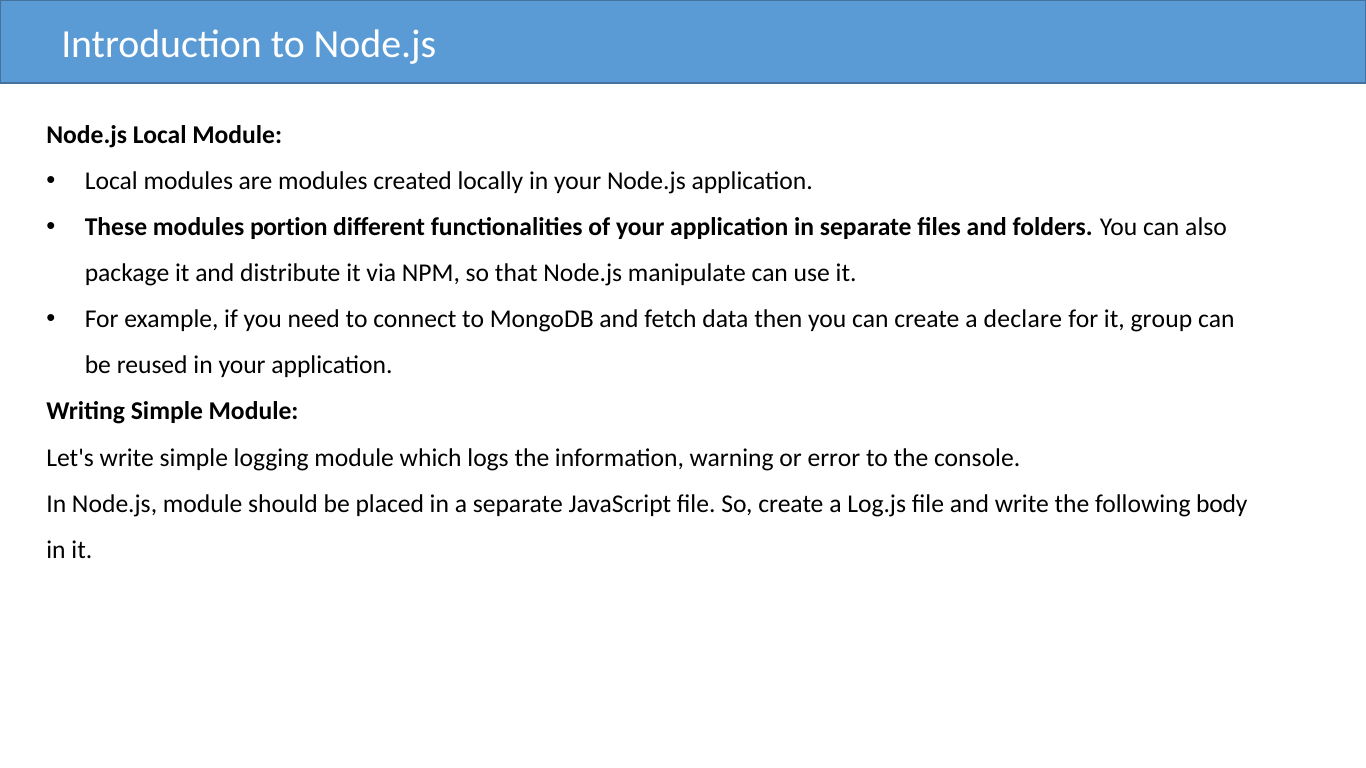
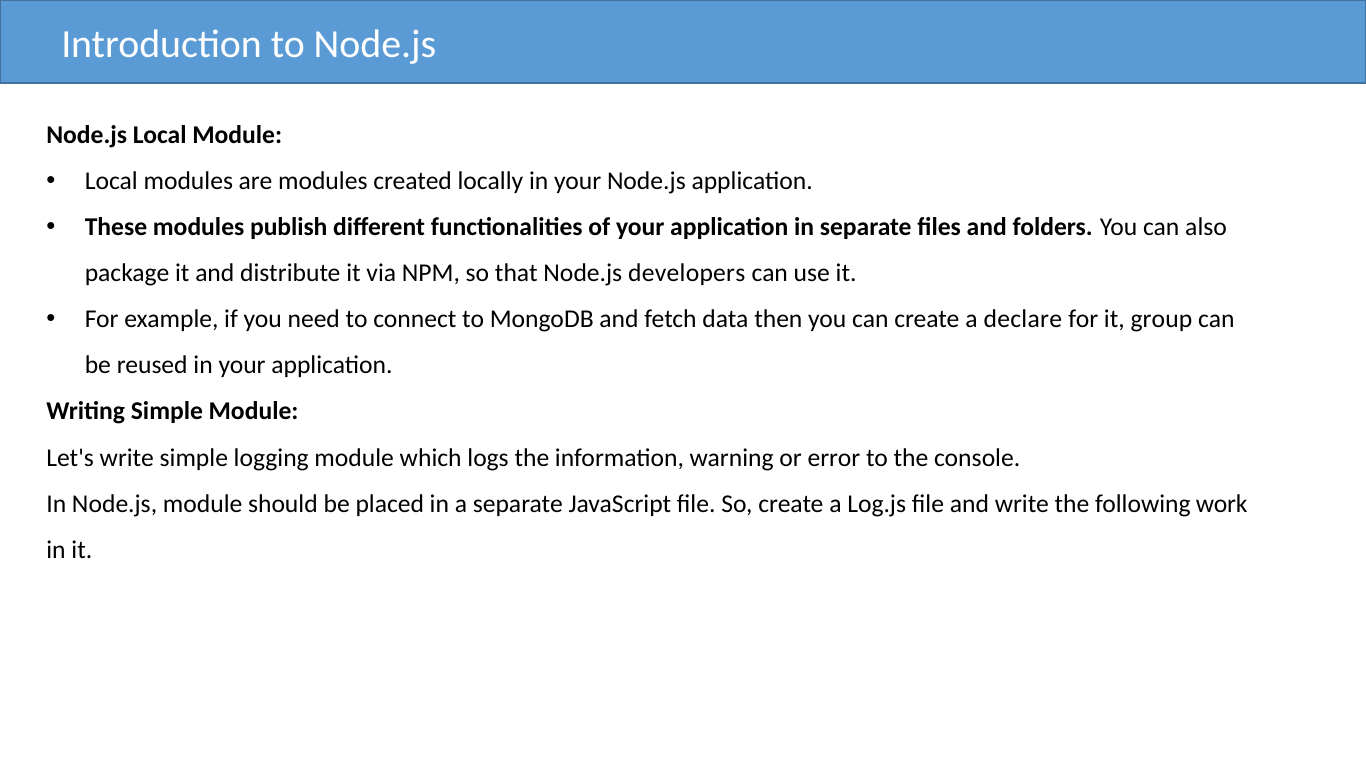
portion: portion -> publish
manipulate: manipulate -> developers
body: body -> work
